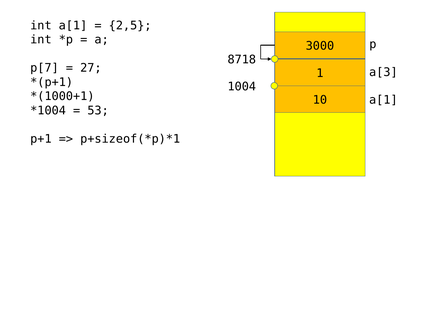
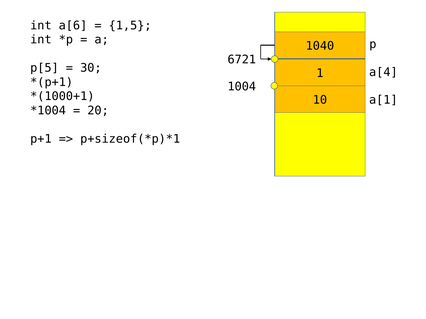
int a[1: a[1 -> a[6
2,5: 2,5 -> 1,5
3000: 3000 -> 1040
8718: 8718 -> 6721
p[7: p[7 -> p[5
27: 27 -> 30
a[3: a[3 -> a[4
53: 53 -> 20
